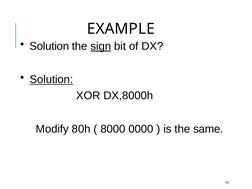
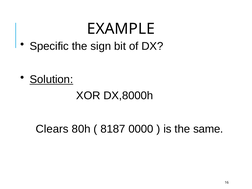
Solution at (49, 46): Solution -> Specific
sign underline: present -> none
Modify: Modify -> Clears
8000: 8000 -> 8187
